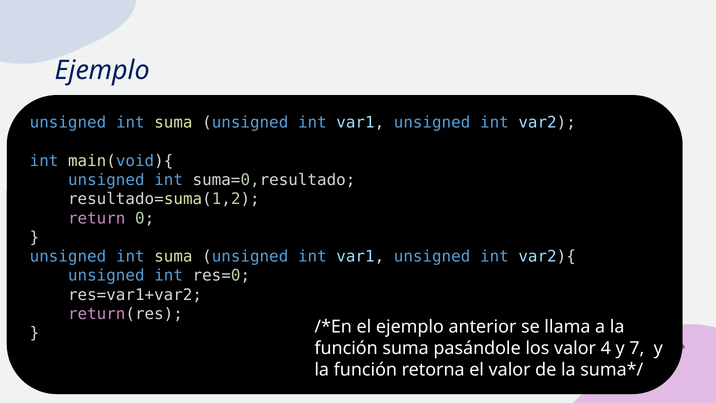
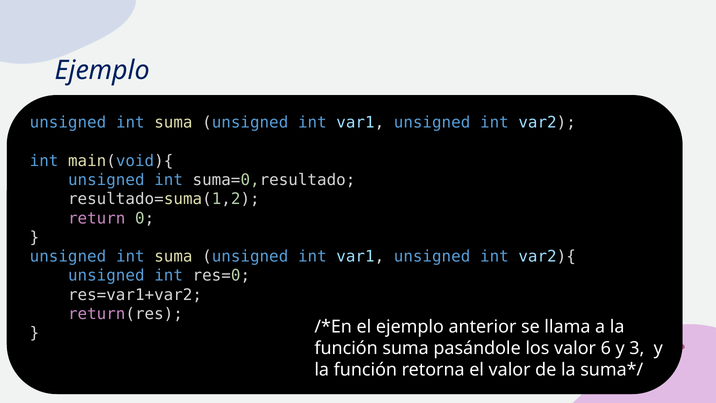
4: 4 -> 6
7: 7 -> 3
